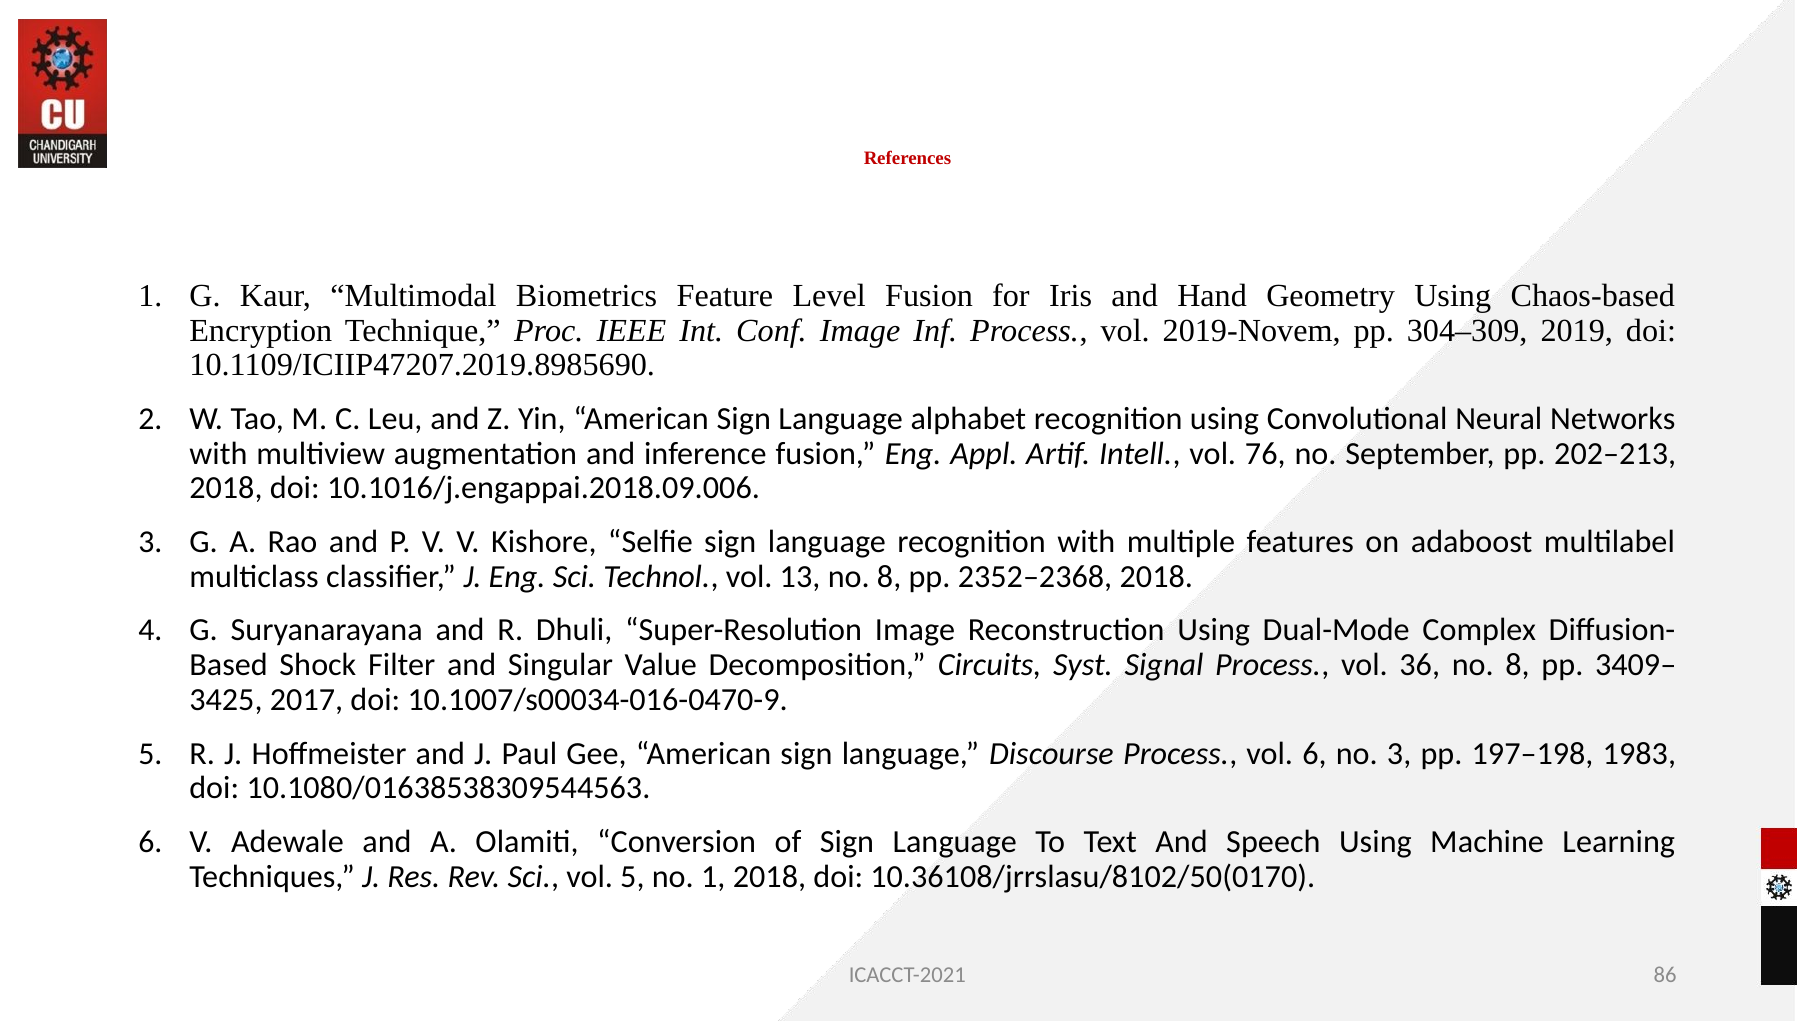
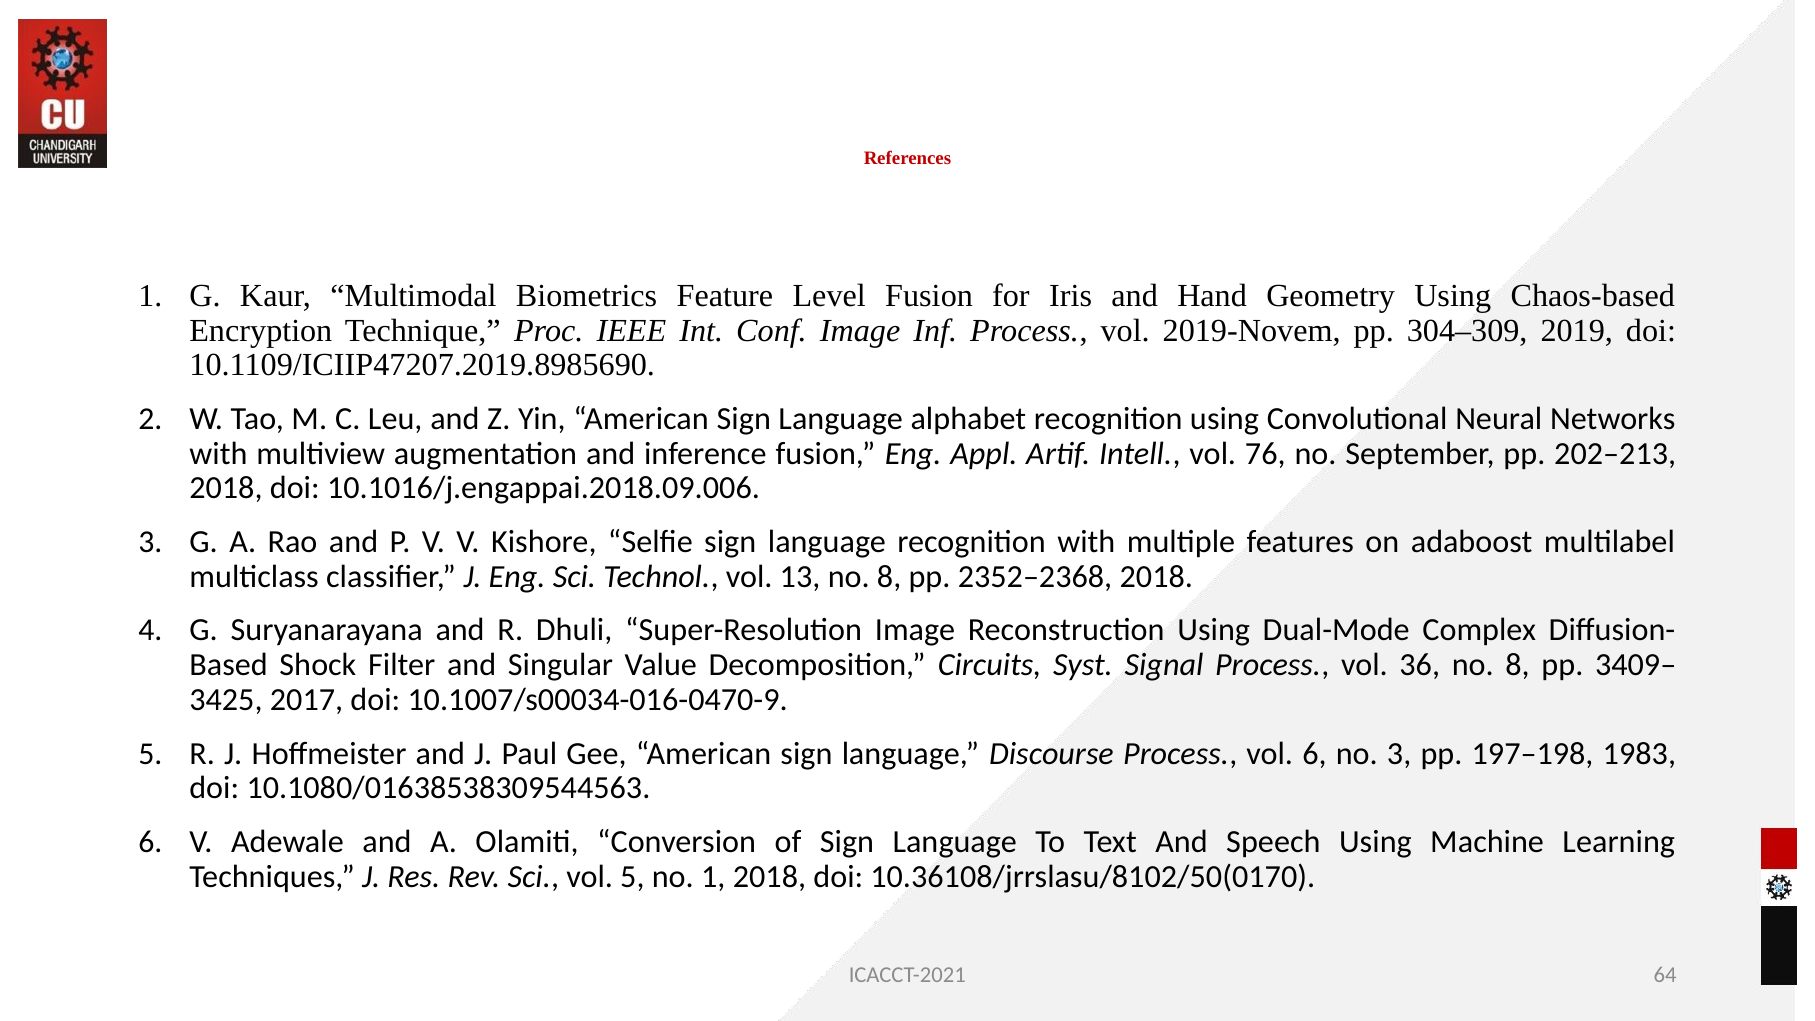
86: 86 -> 64
